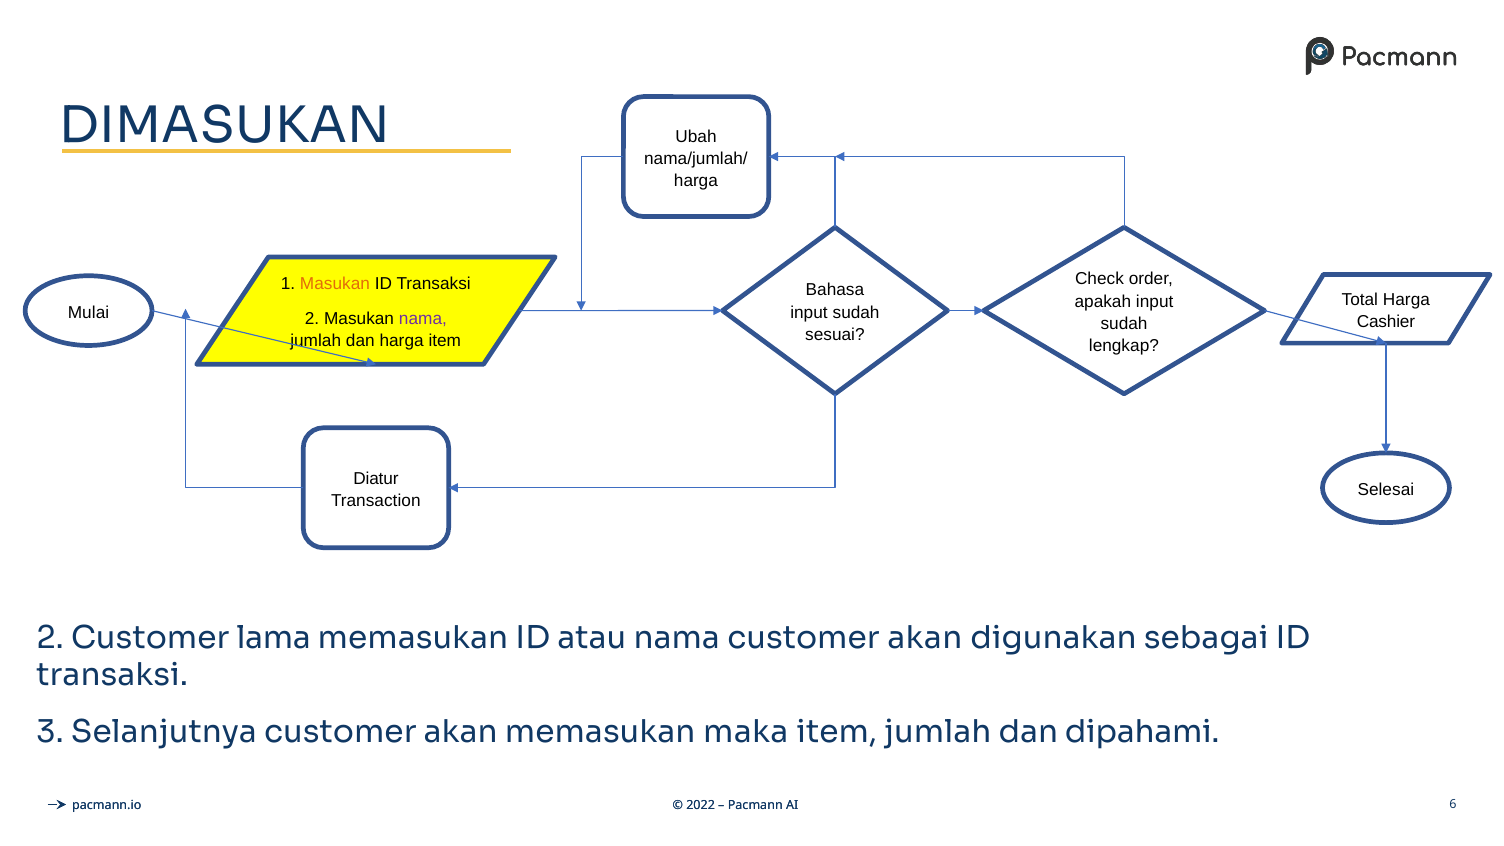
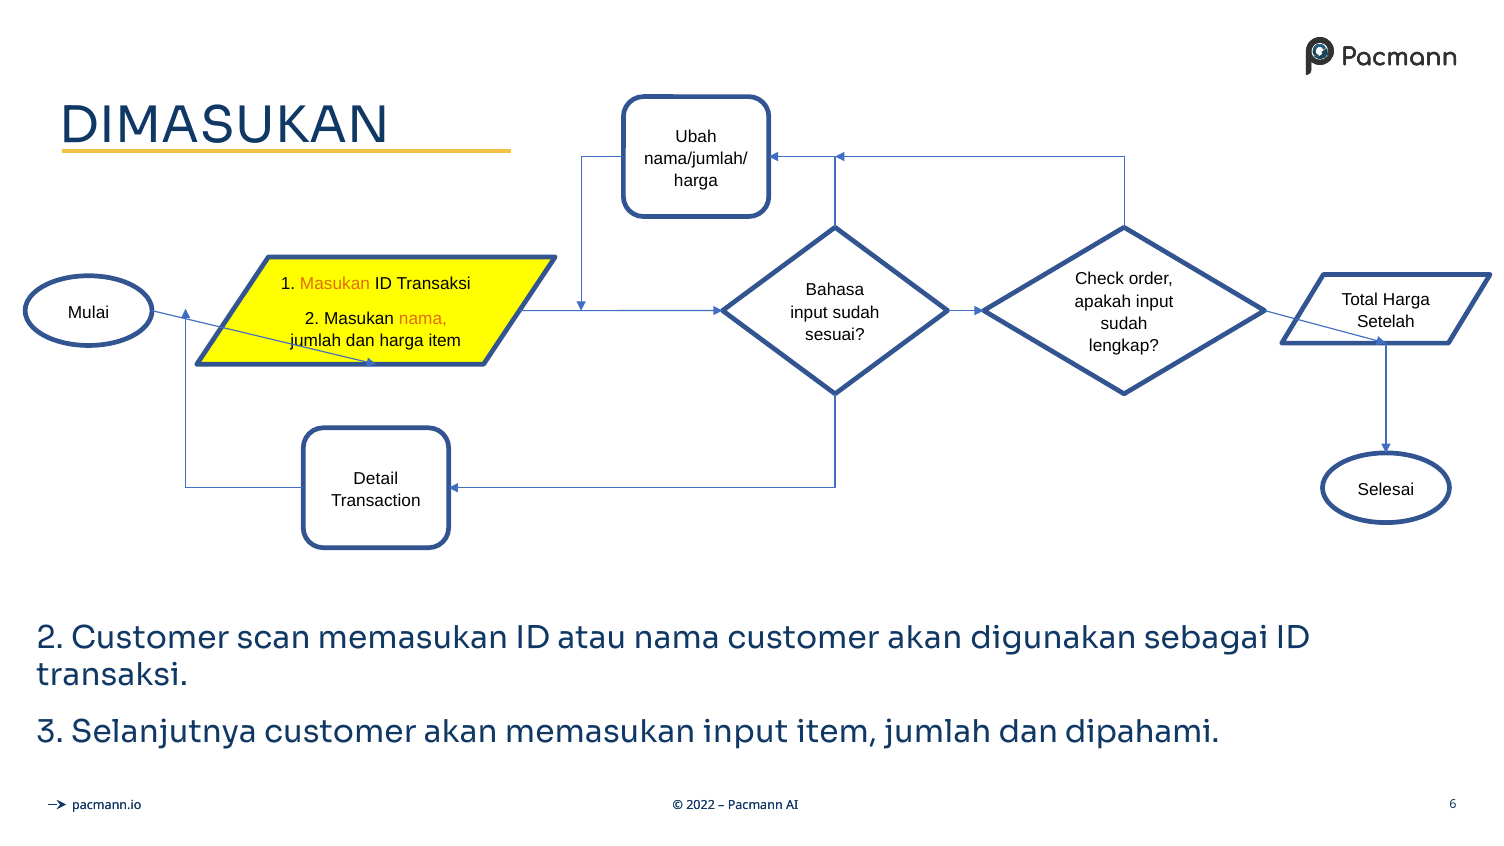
nama at (423, 319) colour: purple -> orange
Cashier: Cashier -> Setelah
Diatur: Diatur -> Detail
lama: lama -> scan
memasukan maka: maka -> input
